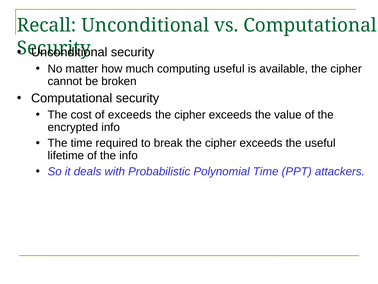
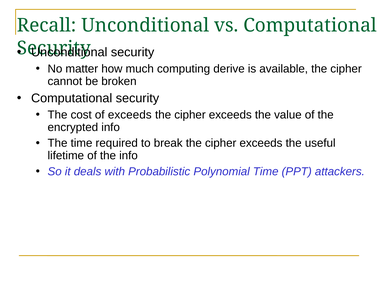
computing useful: useful -> derive
